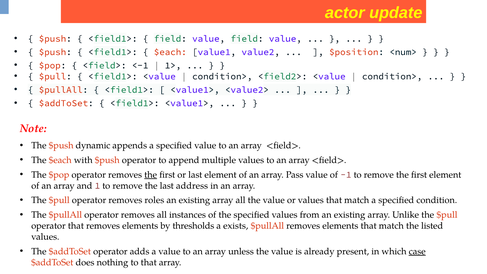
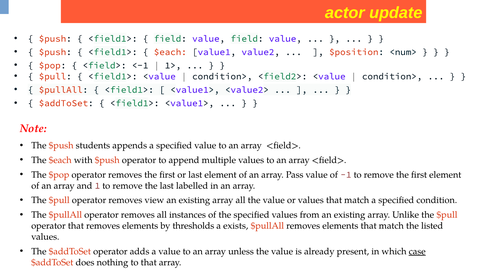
dynamic: dynamic -> students
the at (151, 175) underline: present -> none
address: address -> labelled
roles: roles -> view
